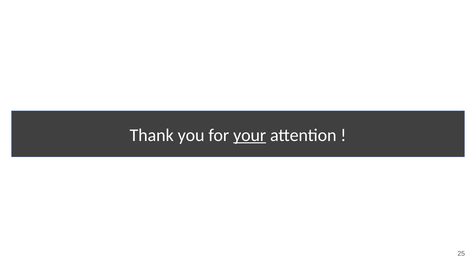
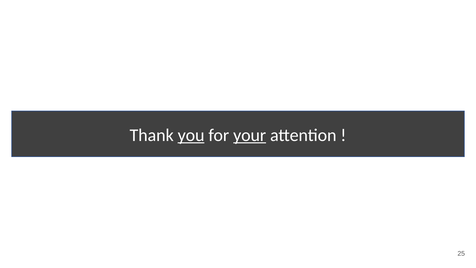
you underline: none -> present
